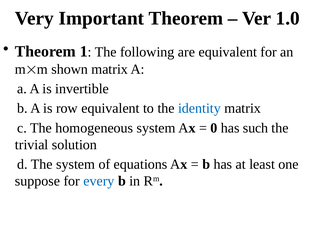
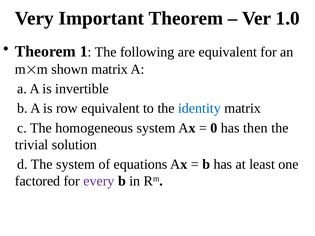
such: such -> then
suppose: suppose -> factored
every colour: blue -> purple
